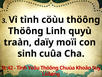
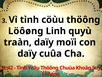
Thöông at (26, 31): Thöông -> Löôøng
sinh at (27, 53): sinh -> daïy
